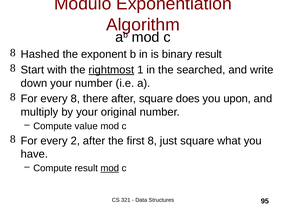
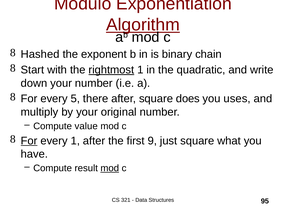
Algorithm underline: none -> present
binary result: result -> chain
searched: searched -> quadratic
every 8: 8 -> 5
upon: upon -> uses
For at (29, 141) underline: none -> present
every 2: 2 -> 1
first 8: 8 -> 9
